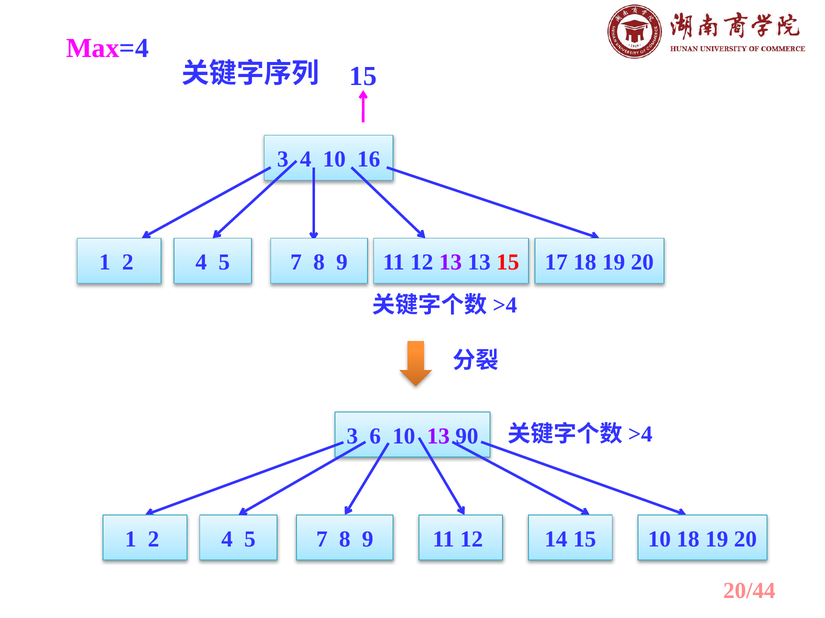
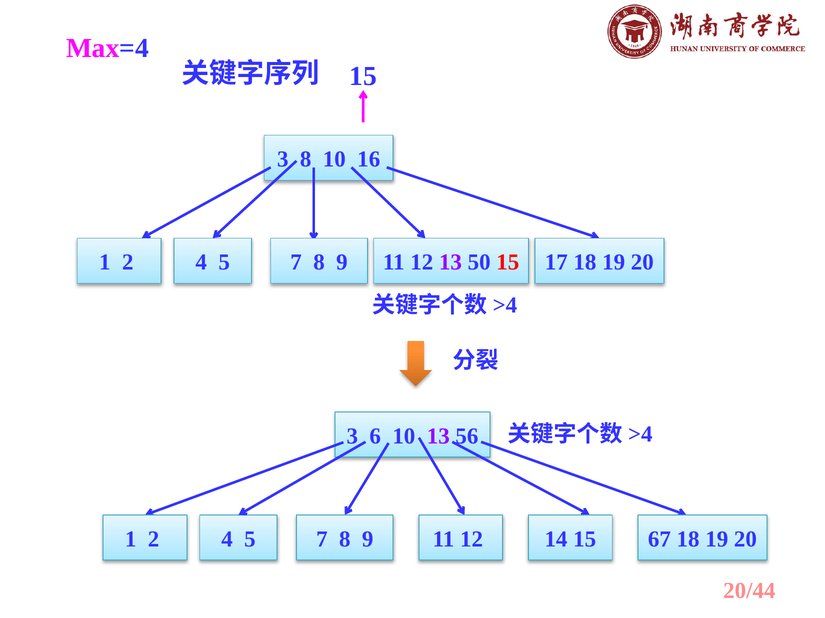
3 4: 4 -> 8
13 13: 13 -> 50
90: 90 -> 56
15 10: 10 -> 67
